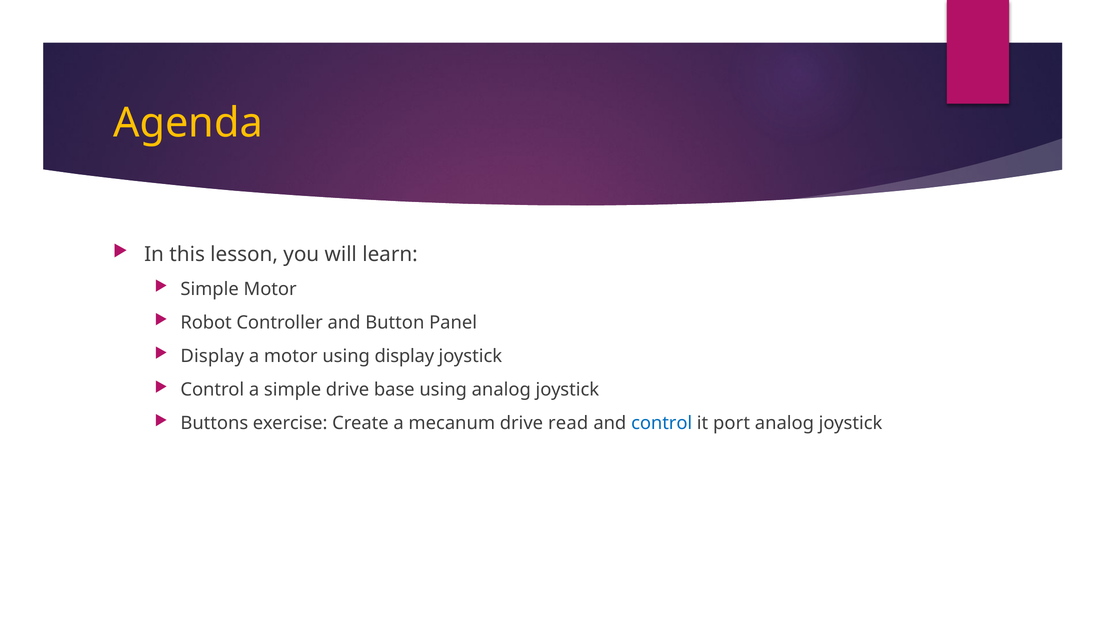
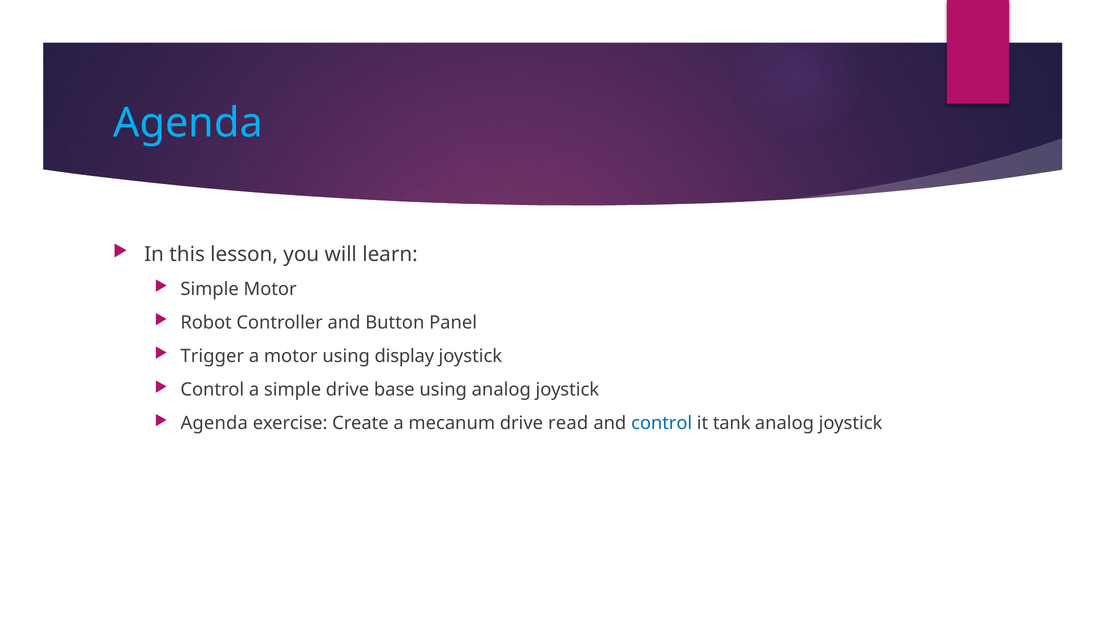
Agenda at (188, 123) colour: yellow -> light blue
Display at (212, 356): Display -> Trigger
Buttons at (214, 423): Buttons -> Agenda
port: port -> tank
